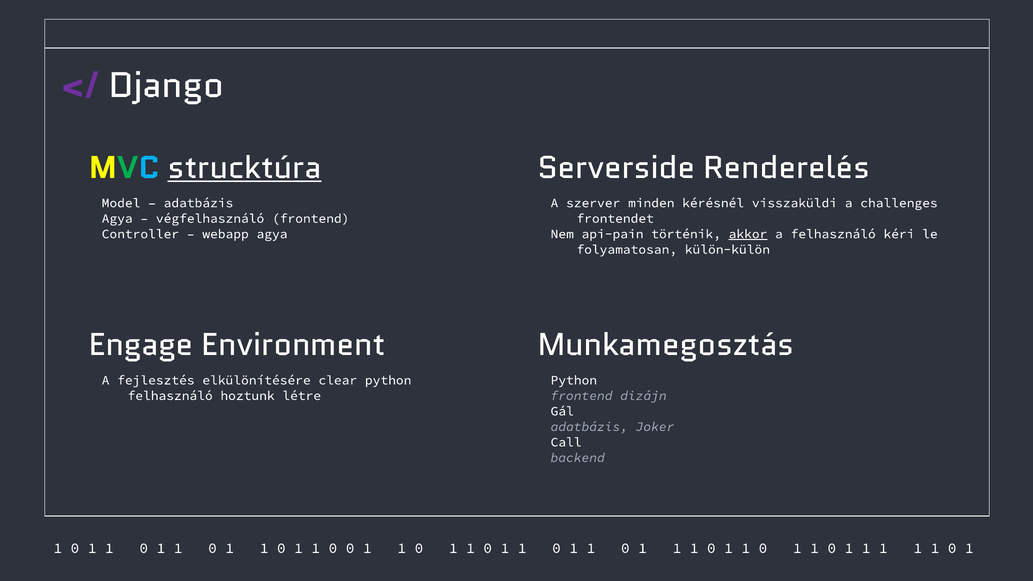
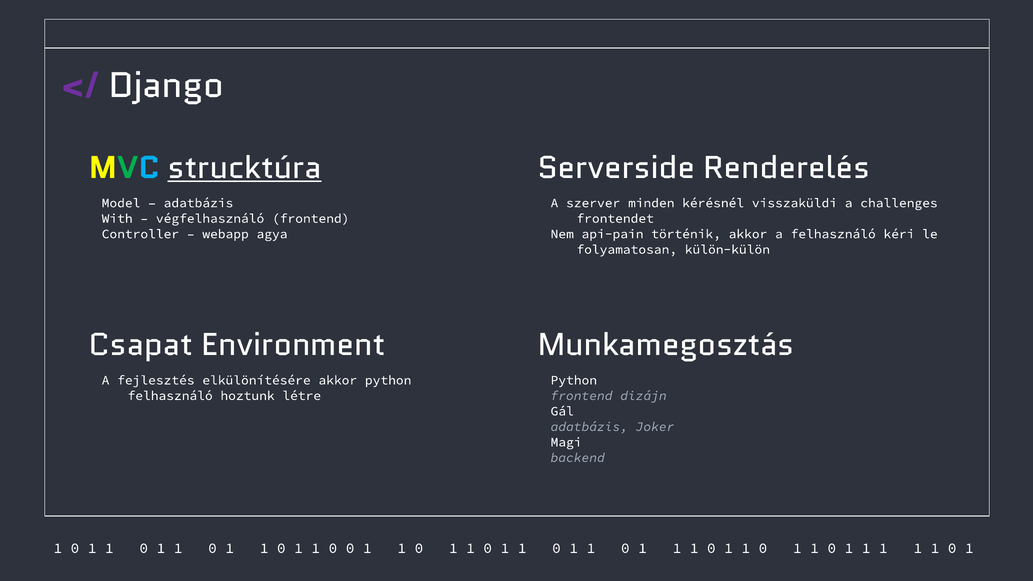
Agya at (117, 218): Agya -> With
akkor at (748, 234) underline: present -> none
Engage: Engage -> Csapat
elkülönítésére clear: clear -> akkor
Call: Call -> Magi
